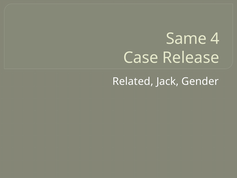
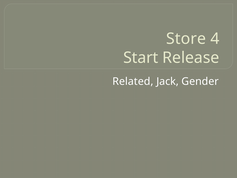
Same: Same -> Store
Case: Case -> Start
